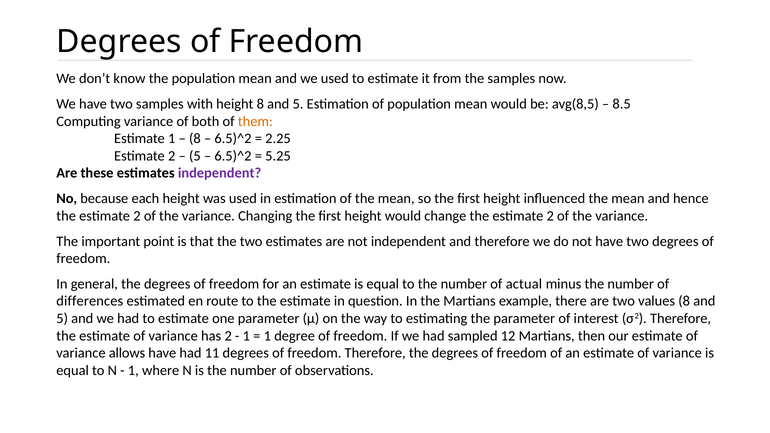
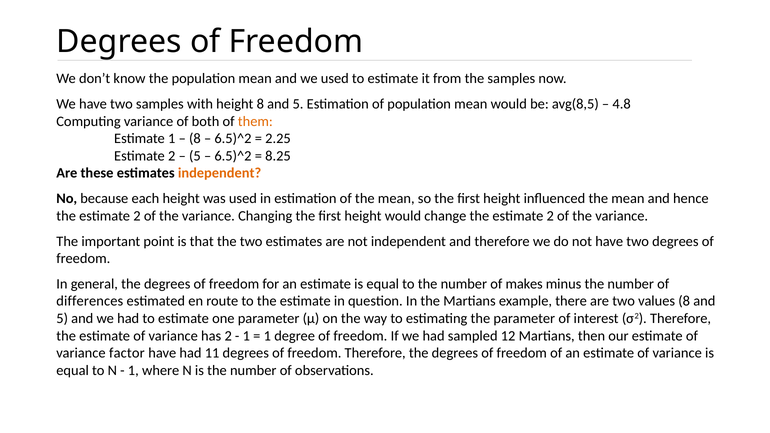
8.5: 8.5 -> 4.8
5.25: 5.25 -> 8.25
independent at (220, 173) colour: purple -> orange
actual: actual -> makes
allows: allows -> factor
